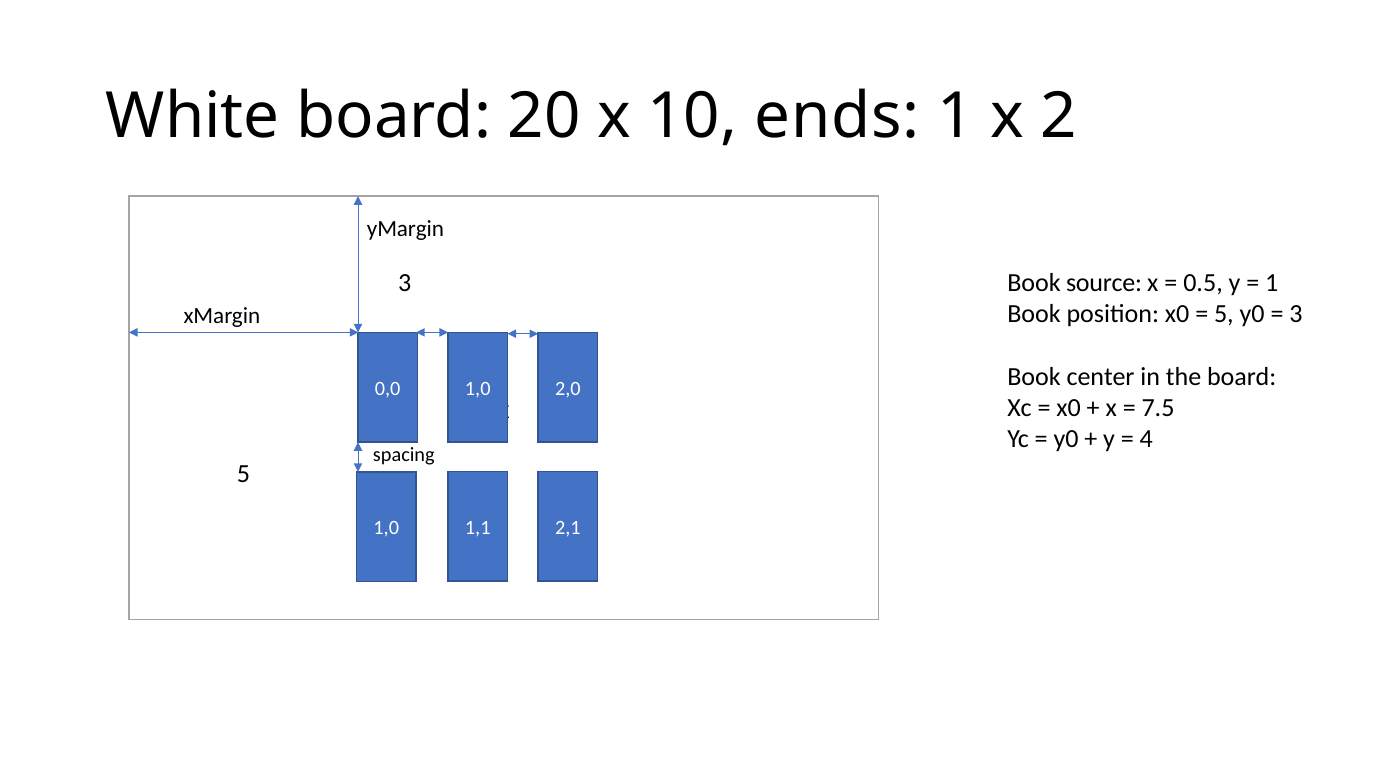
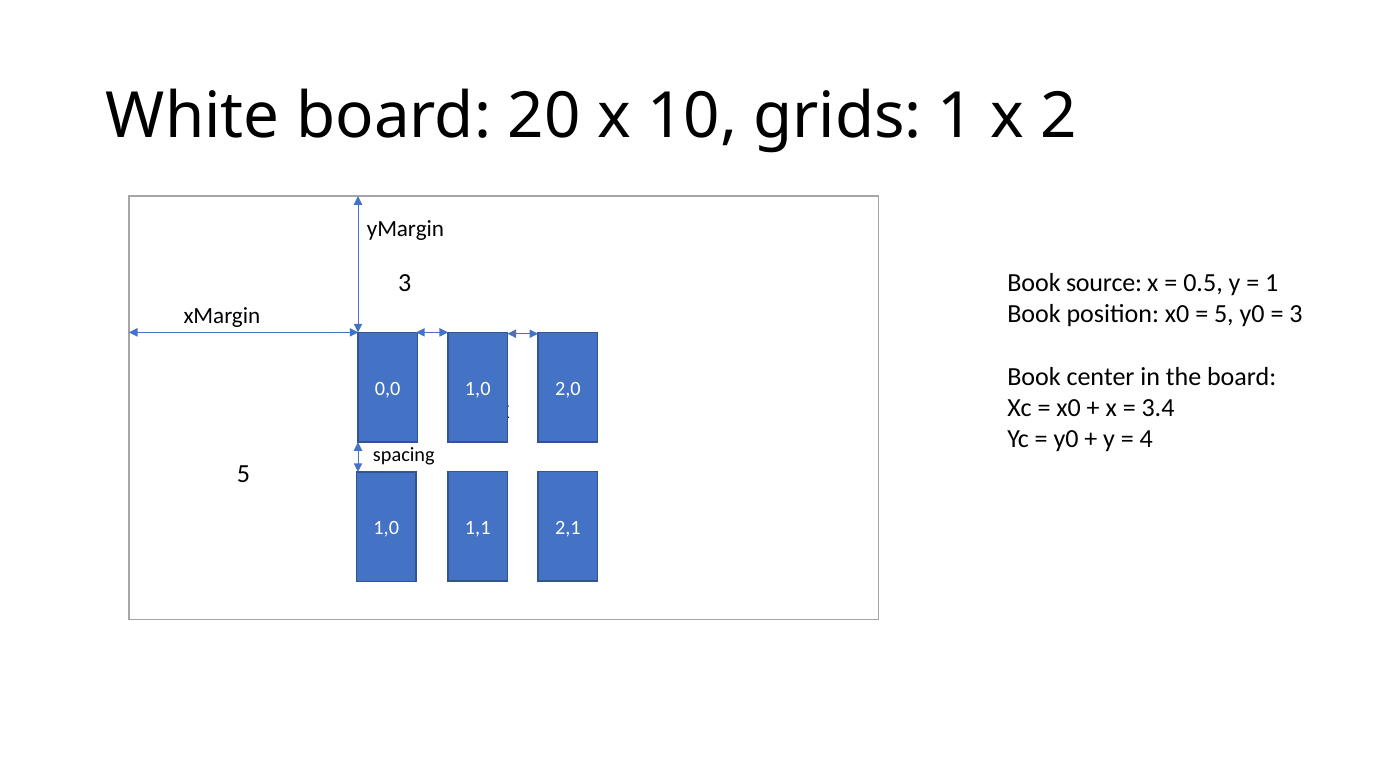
ends: ends -> grids
7.5: 7.5 -> 3.4
